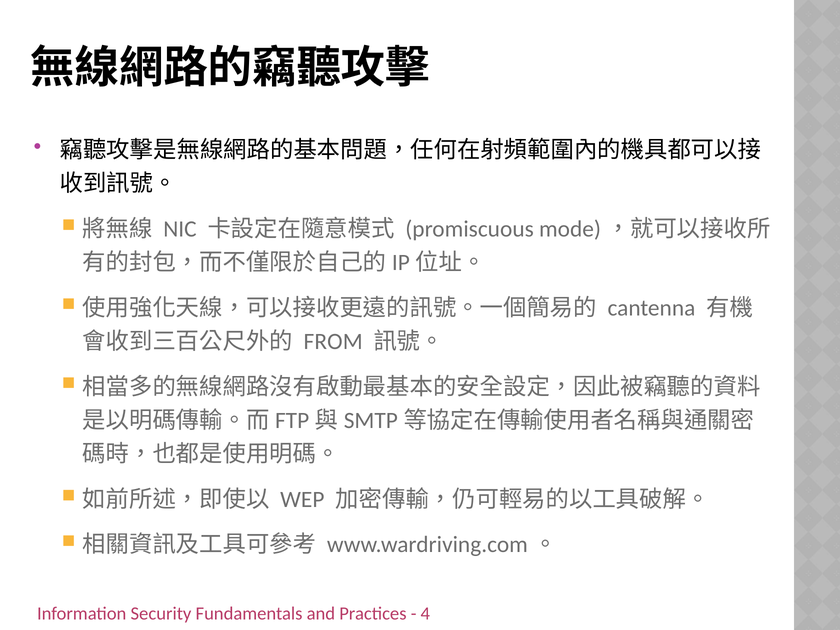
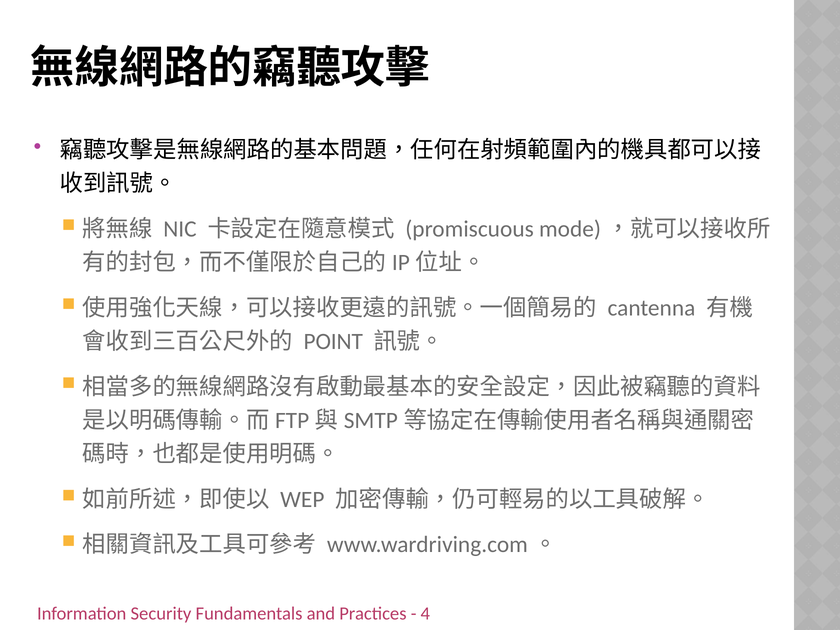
FROM: FROM -> POINT
